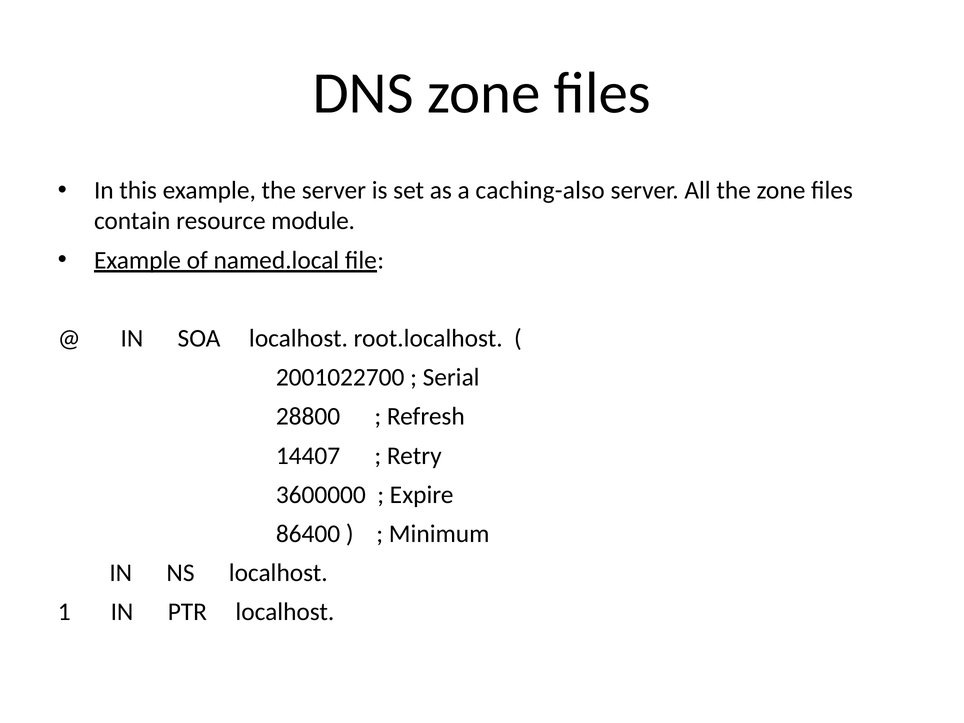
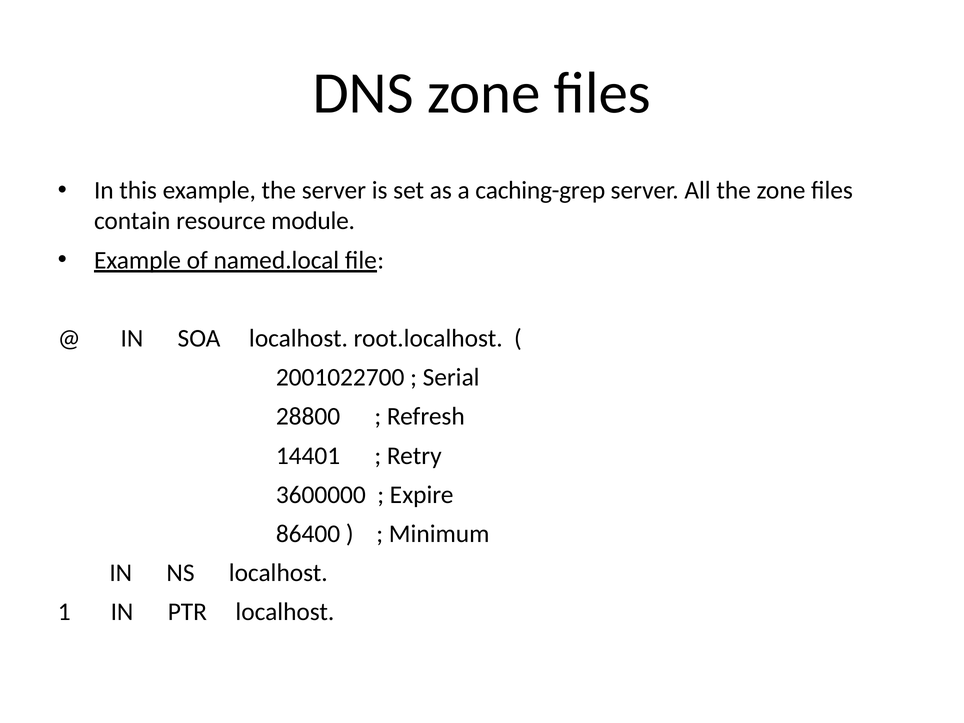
caching-also: caching-also -> caching-grep
14407: 14407 -> 14401
